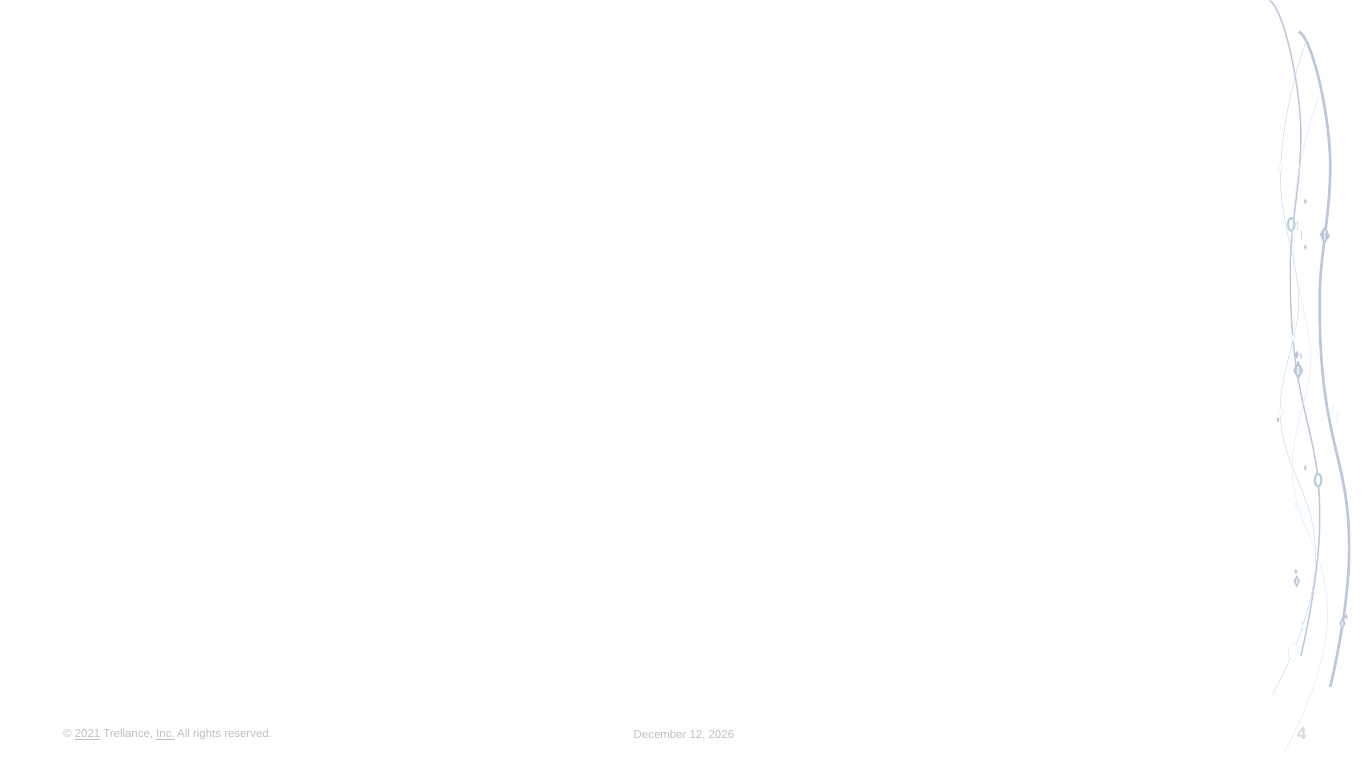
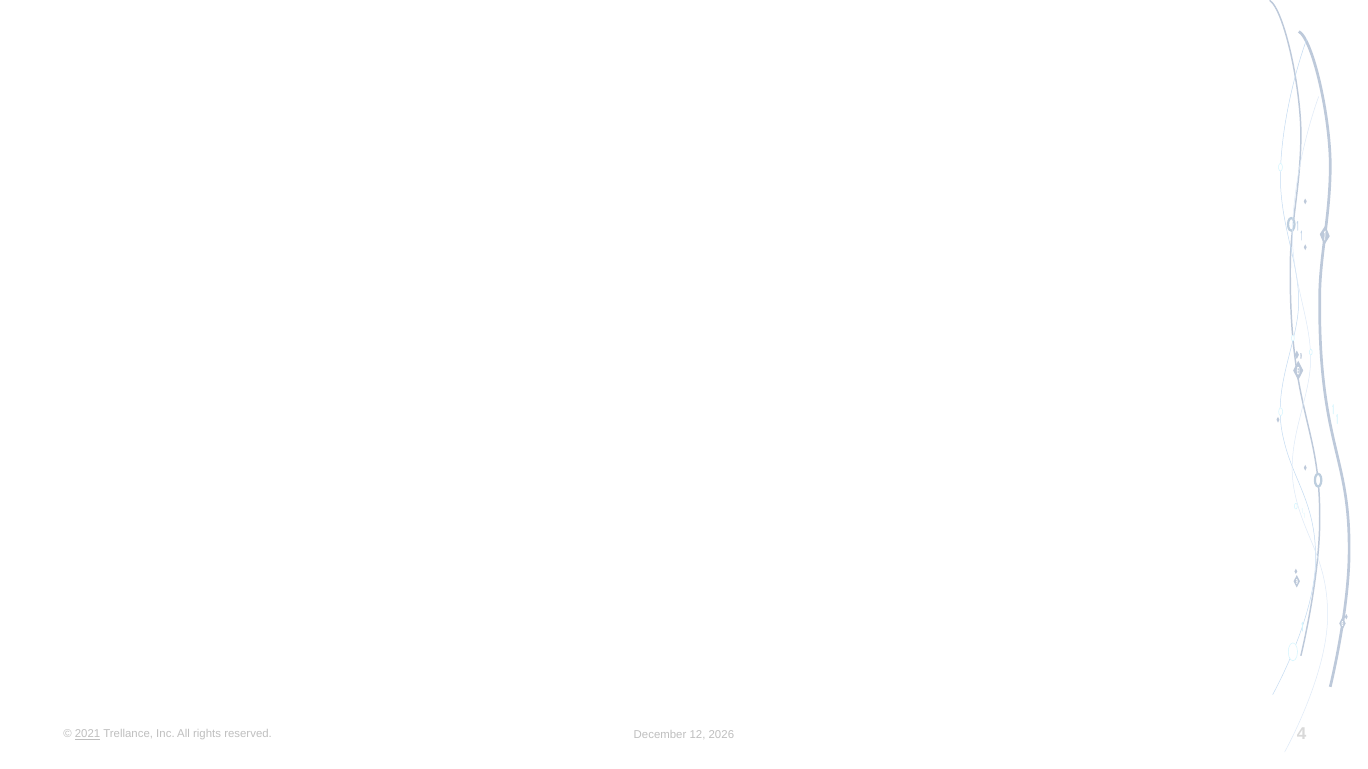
Inc underline: present -> none
